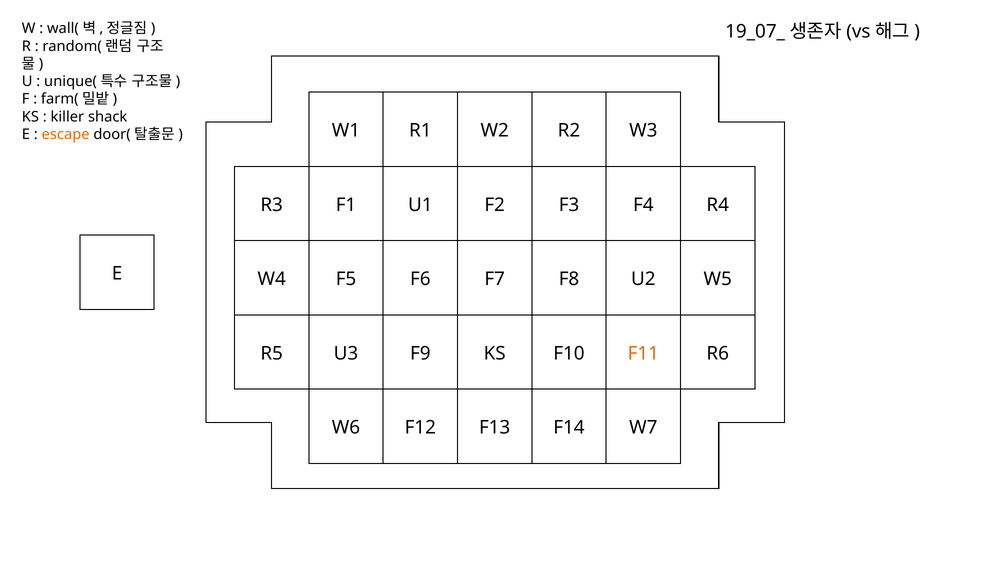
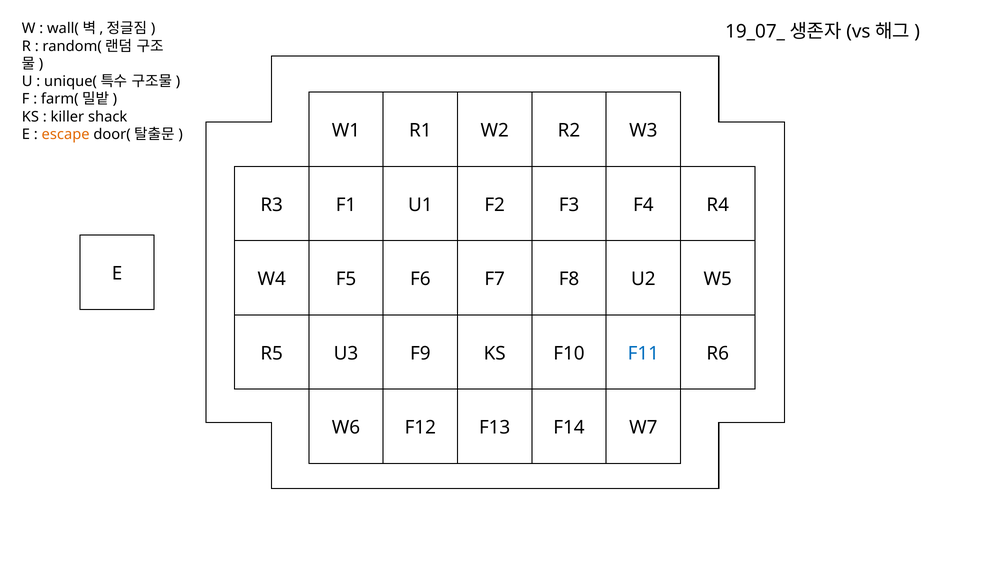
F11 colour: orange -> blue
